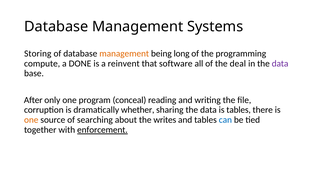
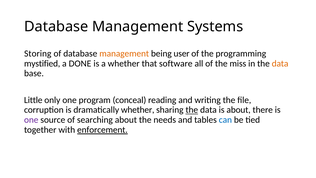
long: long -> user
compute: compute -> mystified
a reinvent: reinvent -> whether
deal: deal -> miss
data at (280, 63) colour: purple -> orange
After: After -> Little
the at (192, 110) underline: none -> present
is tables: tables -> about
one at (31, 120) colour: orange -> purple
writes: writes -> needs
